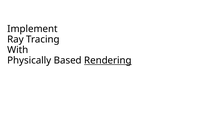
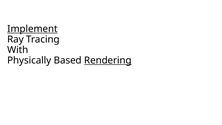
Implement underline: none -> present
